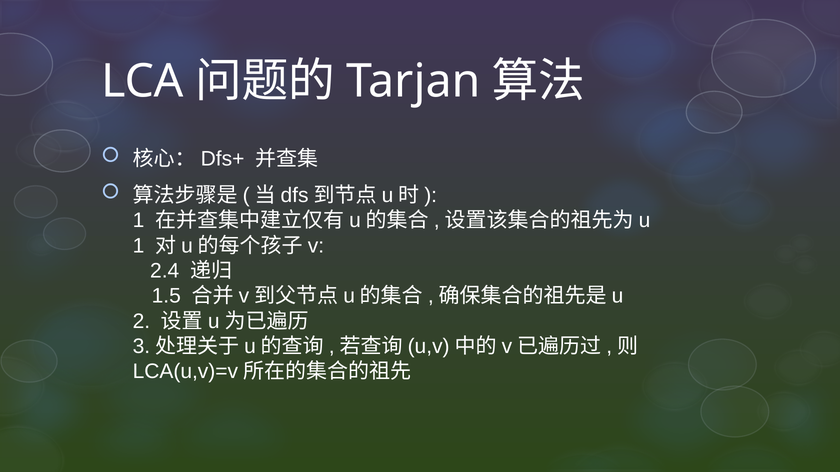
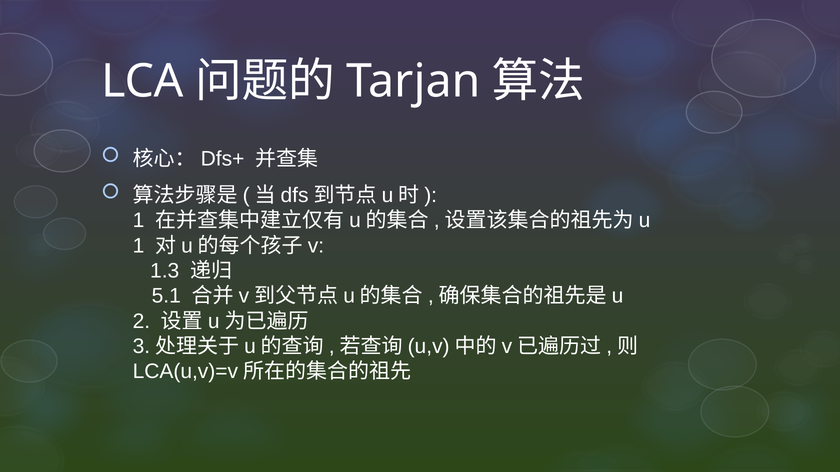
2.4: 2.4 -> 1.3
1.5: 1.5 -> 5.1
